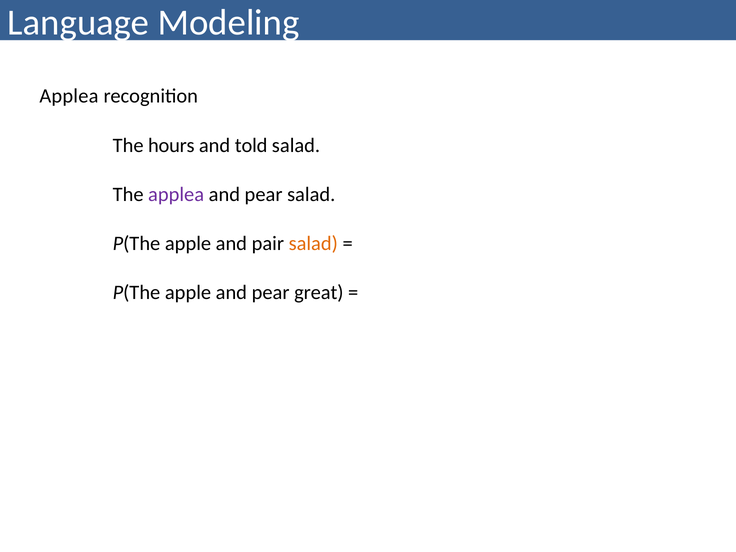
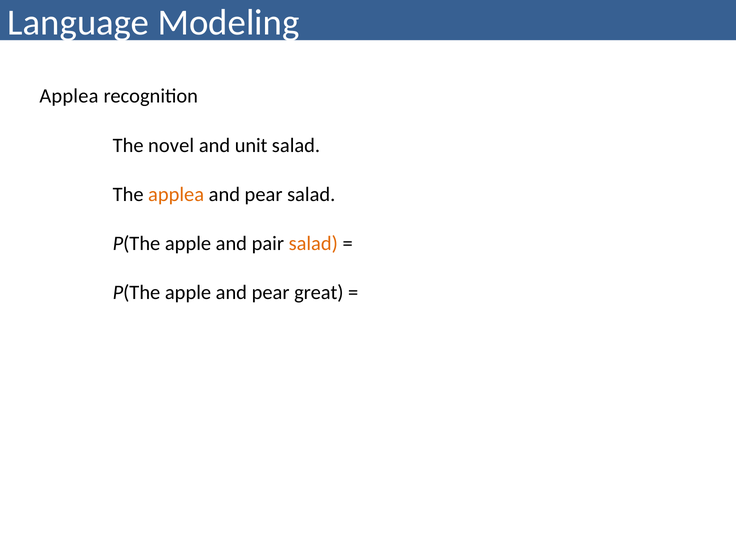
hours: hours -> novel
told: told -> unit
applea at (176, 194) colour: purple -> orange
